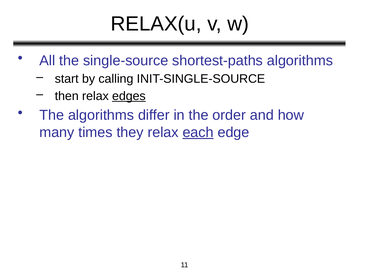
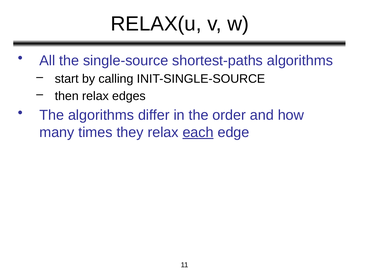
edges underline: present -> none
